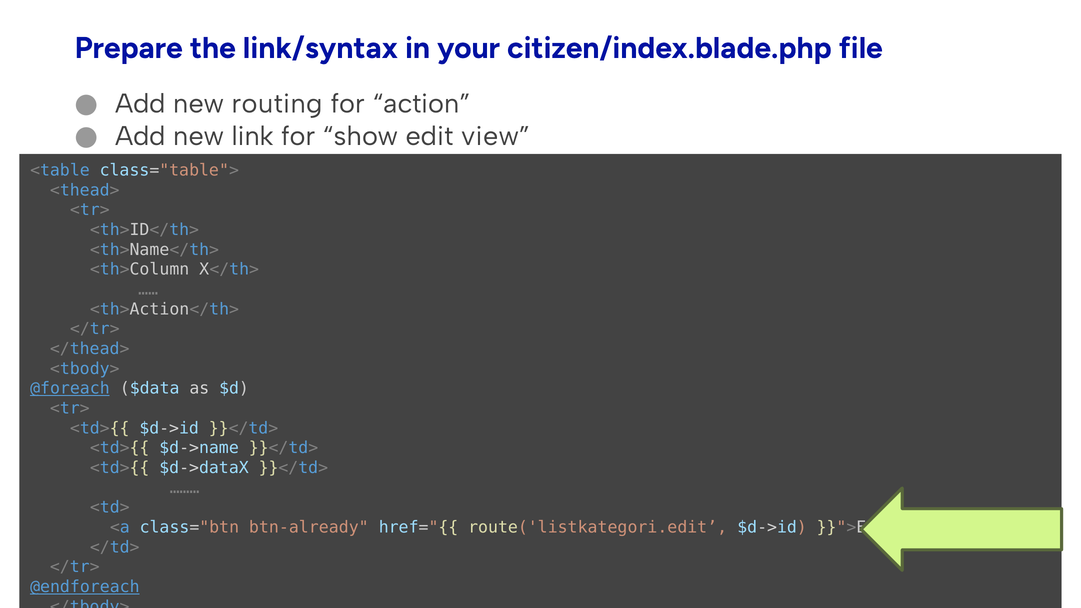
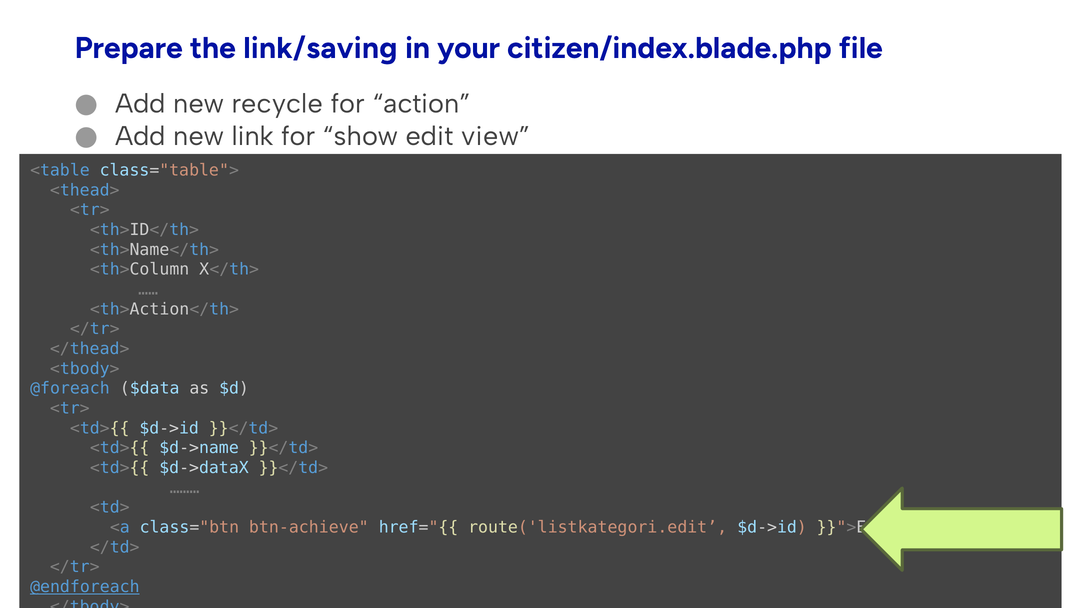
link/syntax: link/syntax -> link/saving
routing: routing -> recycle
@foreach underline: present -> none
btn-already: btn-already -> btn-achieve
